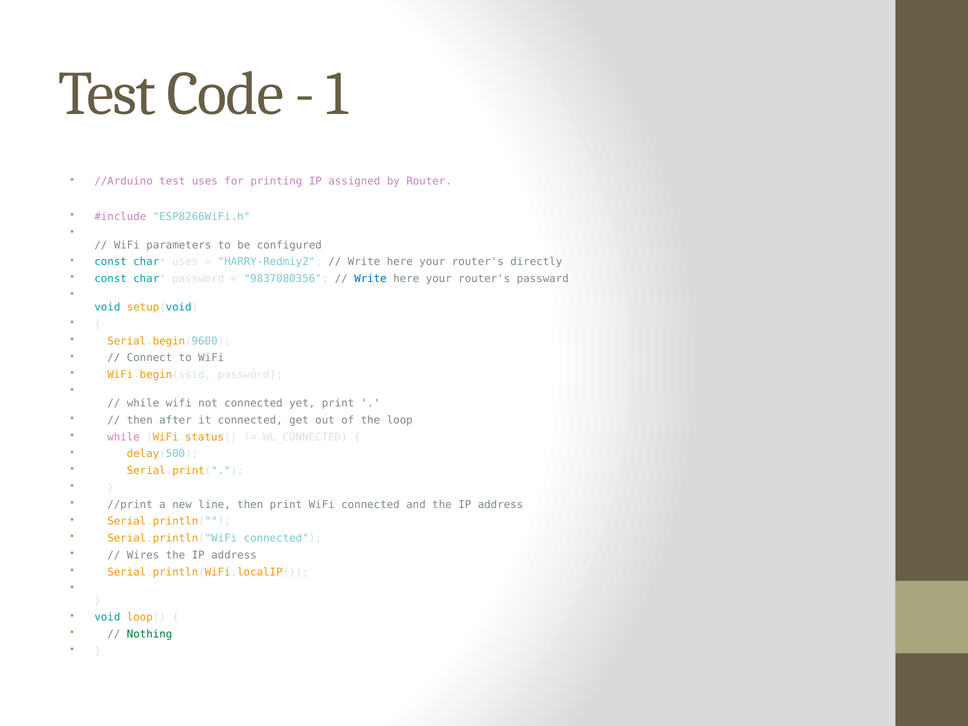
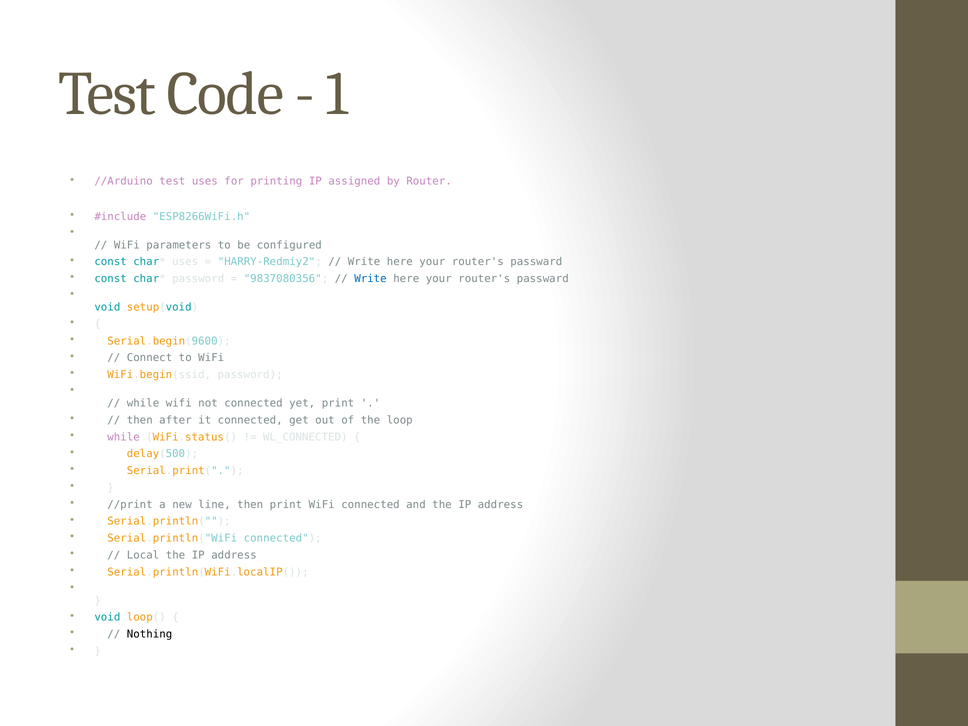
directly at (536, 262): directly -> passward
Wires: Wires -> Local
Nothing colour: green -> black
